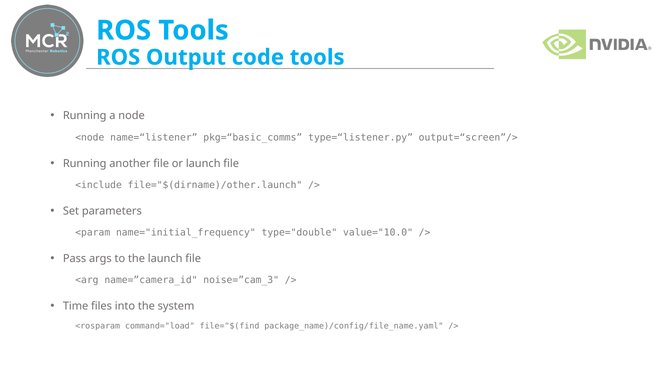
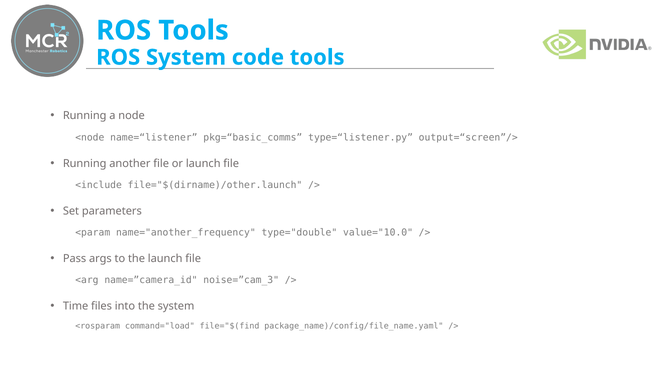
ROS Output: Output -> System
name="initial_frequency: name="initial_frequency -> name="another_frequency
